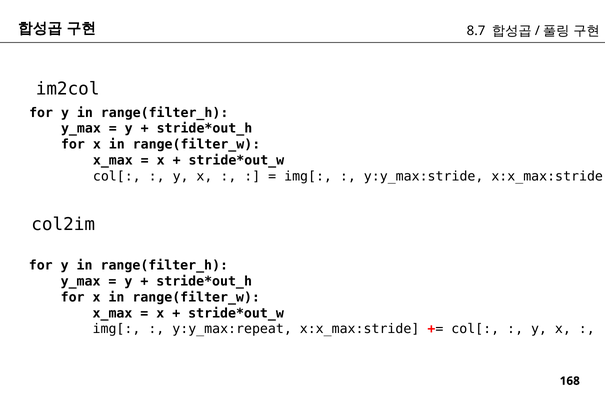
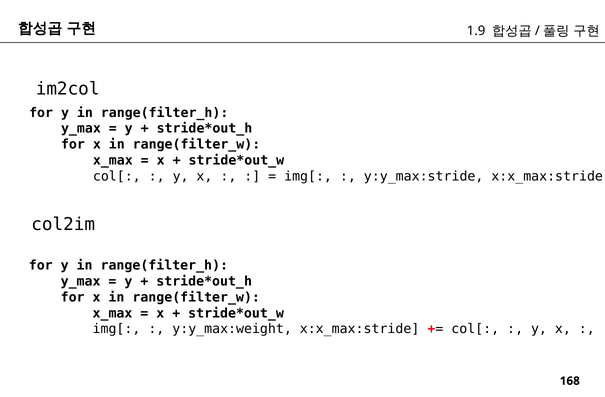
8.7: 8.7 -> 1.9
y:y_max:repeat: y:y_max:repeat -> y:y_max:weight
